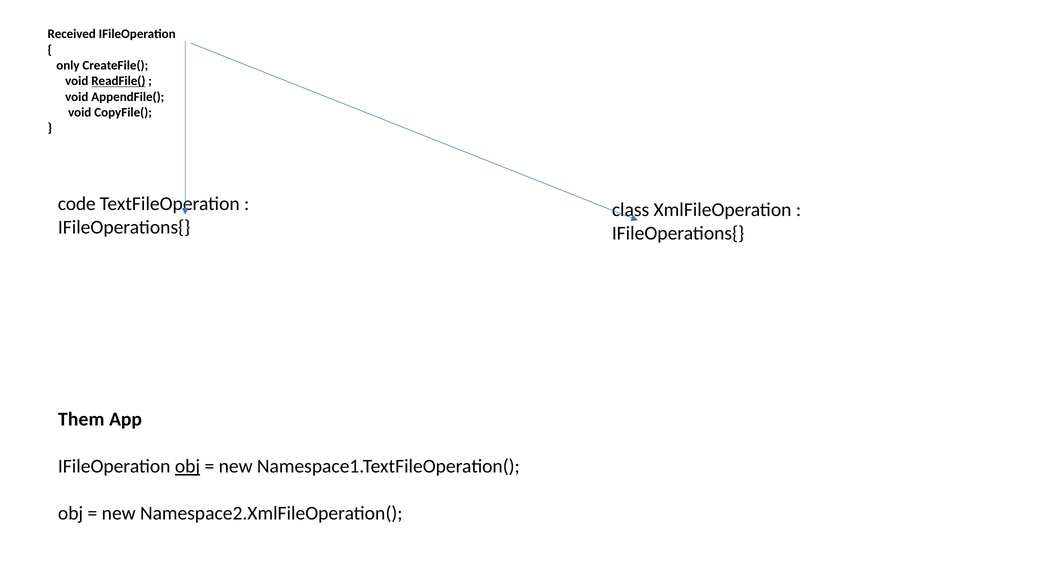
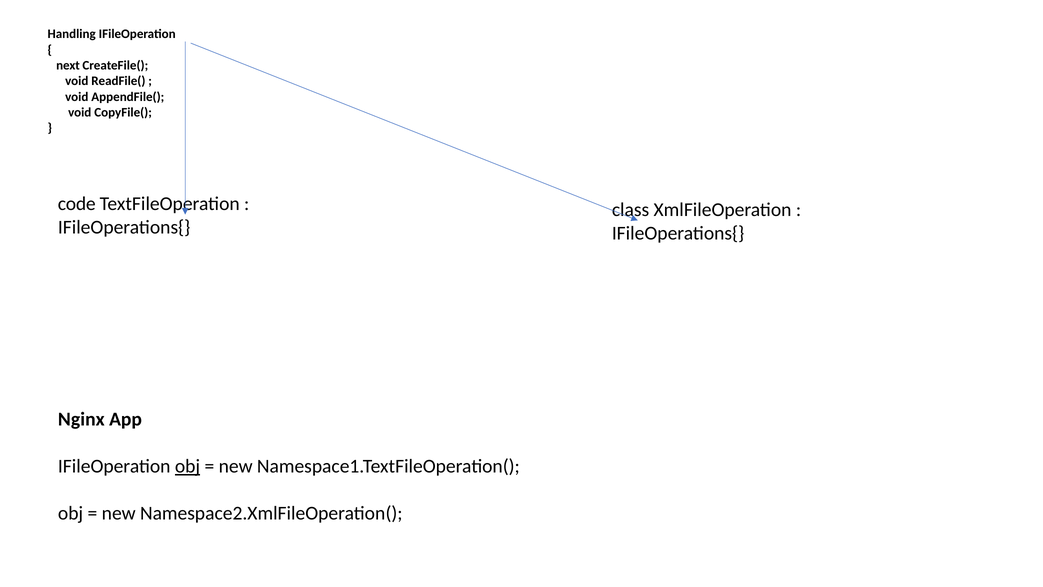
Received: Received -> Handling
only: only -> next
ReadFile( underline: present -> none
Them: Them -> Nginx
